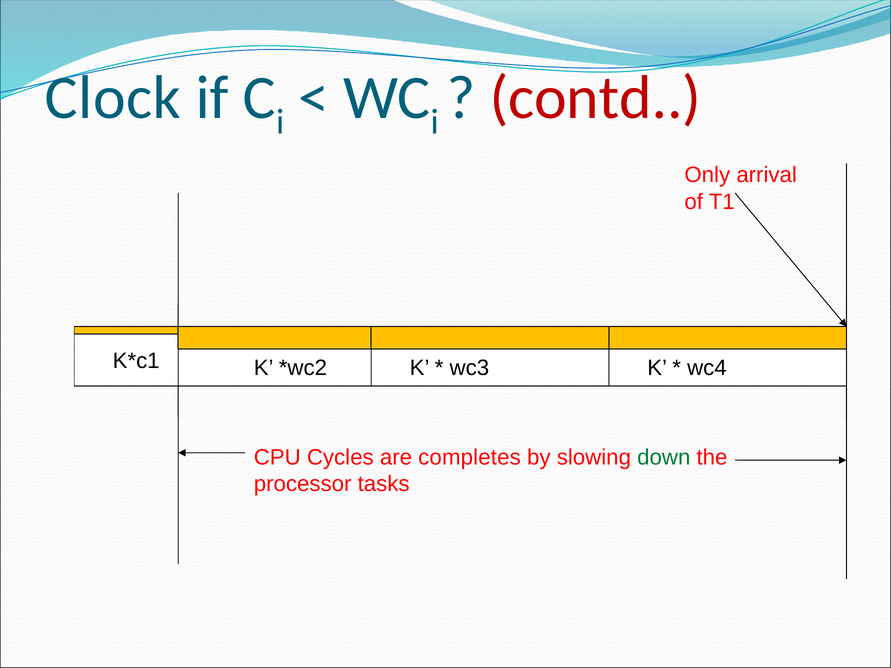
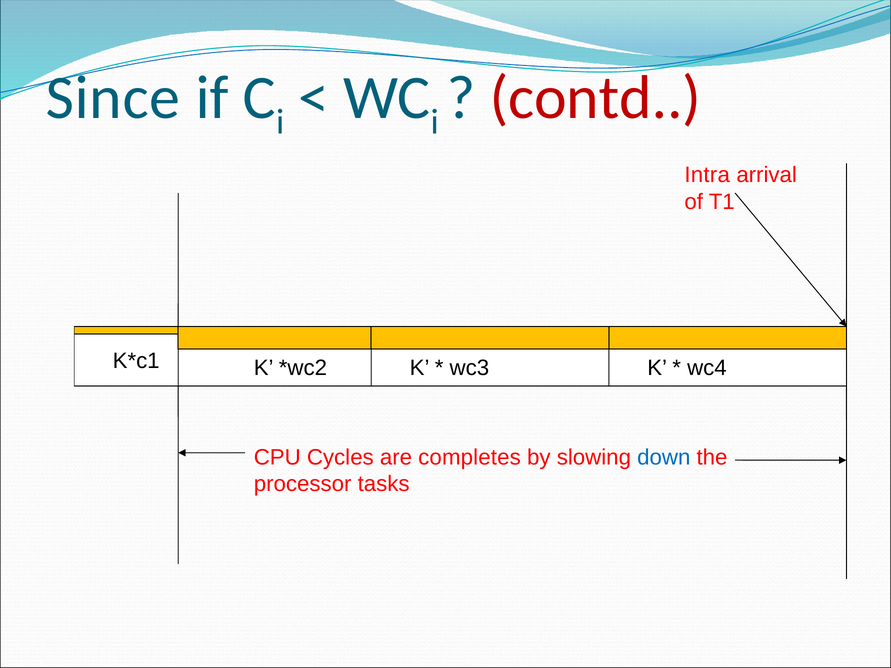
Clock: Clock -> Since
Only: Only -> Intra
down colour: green -> blue
